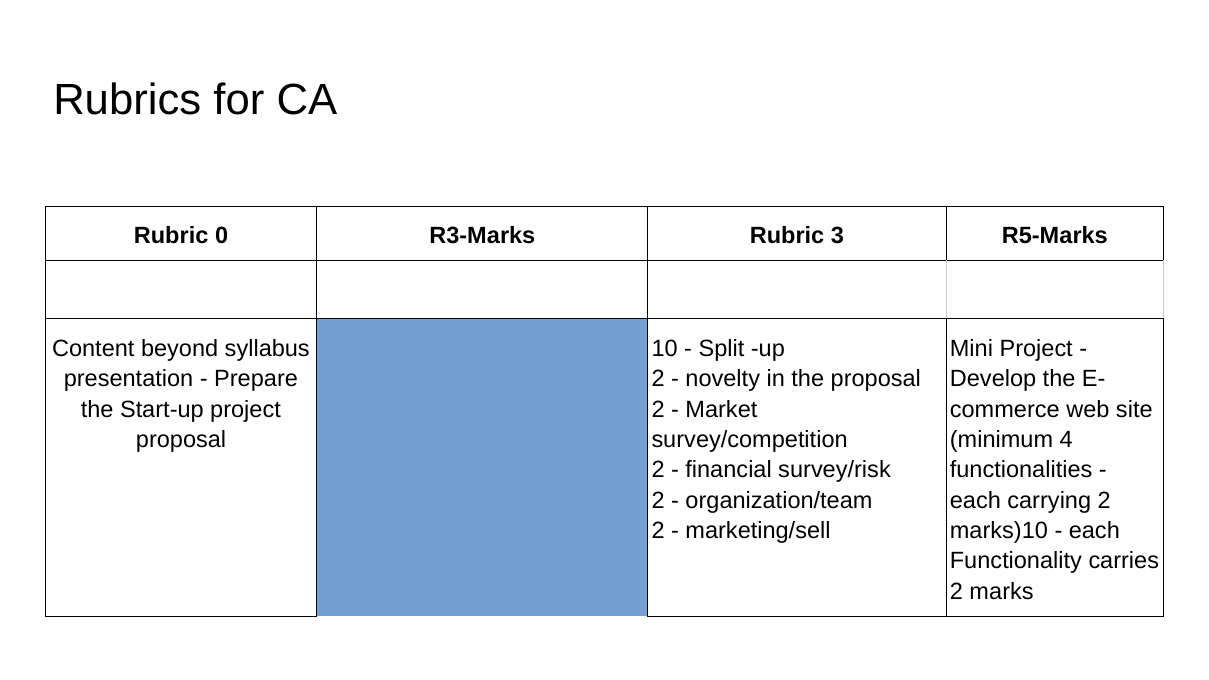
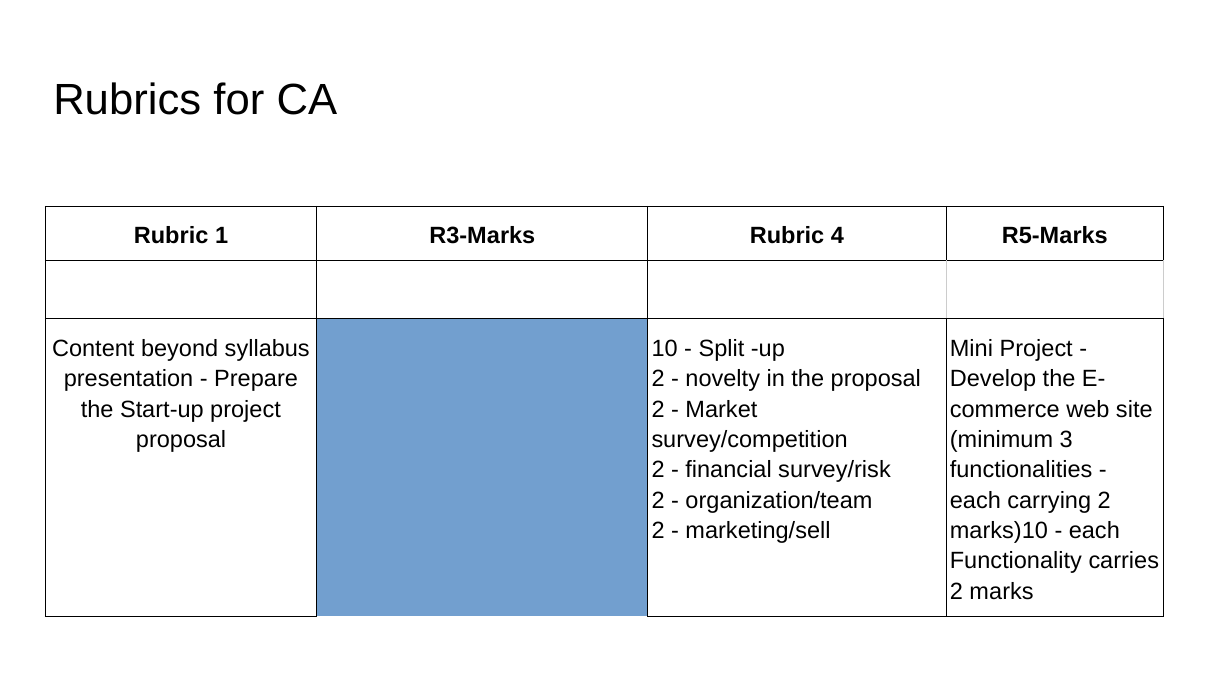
0: 0 -> 1
3: 3 -> 4
4: 4 -> 3
